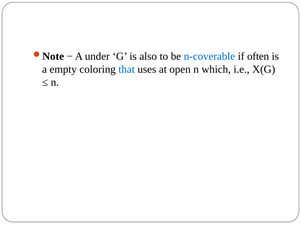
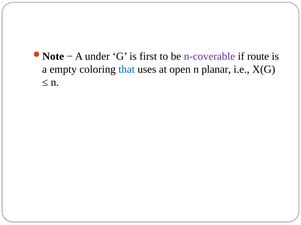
also: also -> first
n-coverable colour: blue -> purple
often: often -> route
which: which -> planar
